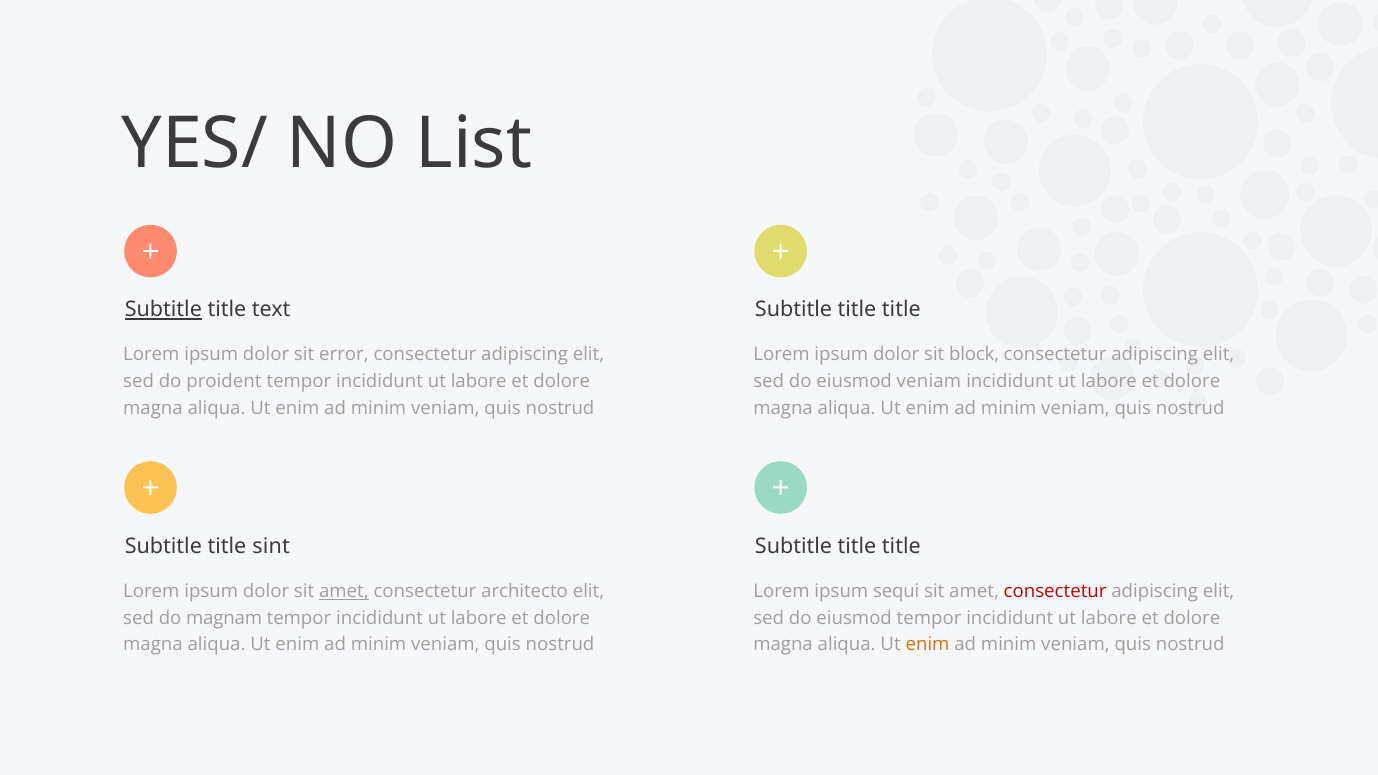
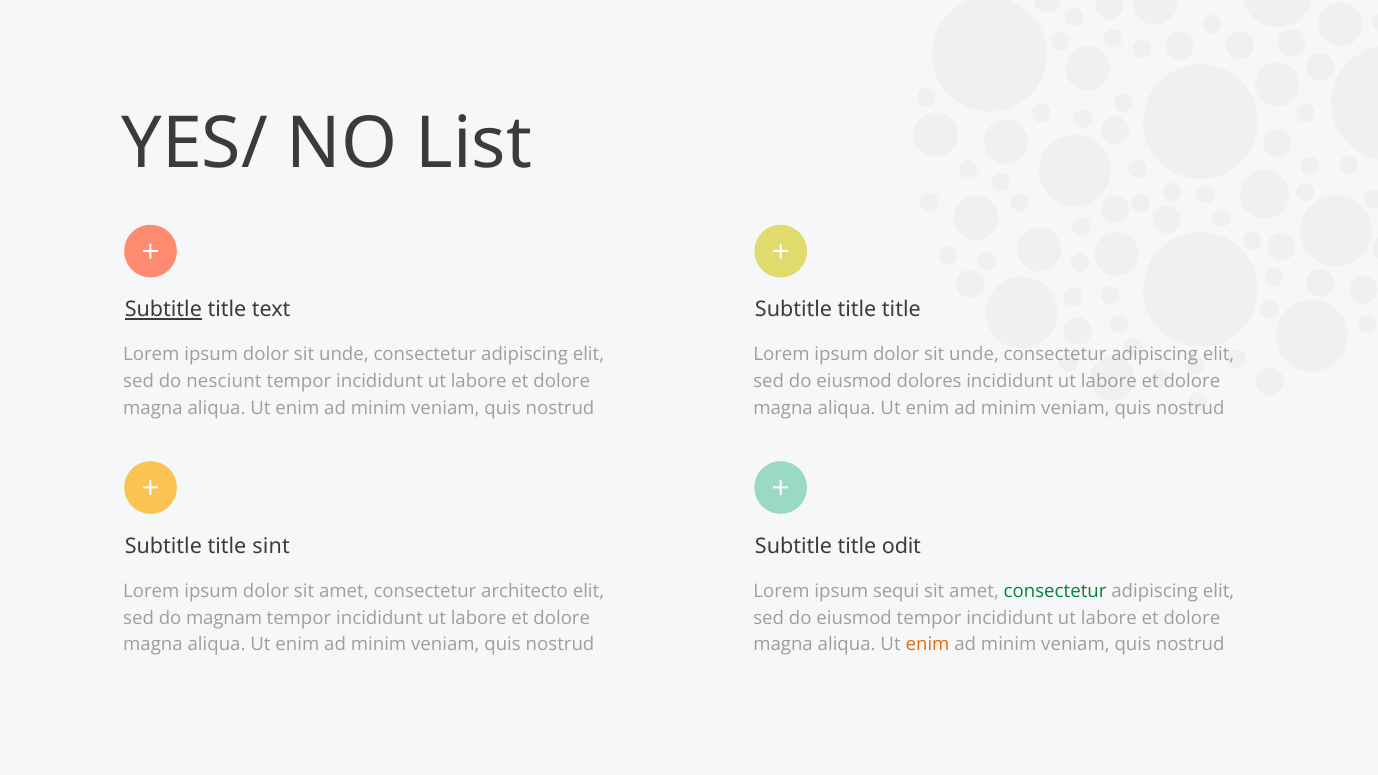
error at (344, 355): error -> unde
block at (974, 355): block -> unde
proident: proident -> nesciunt
eiusmod veniam: veniam -> dolores
title at (901, 546): title -> odit
amet at (344, 591) underline: present -> none
consectetur at (1055, 591) colour: red -> green
